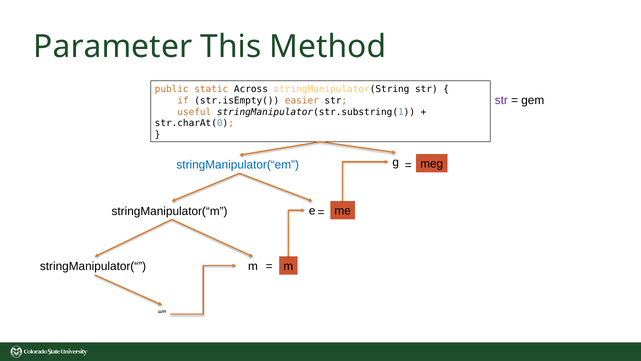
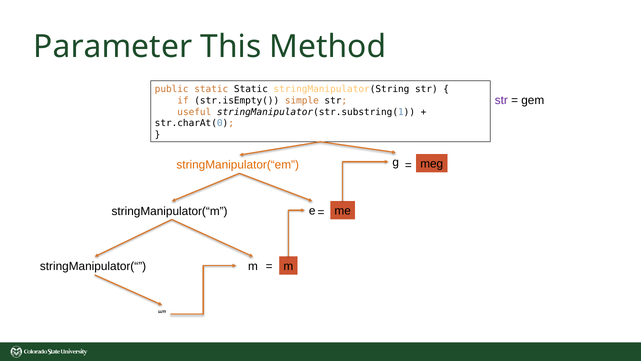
static Across: Across -> Static
easier: easier -> simple
stringManipulator(“em colour: blue -> orange
